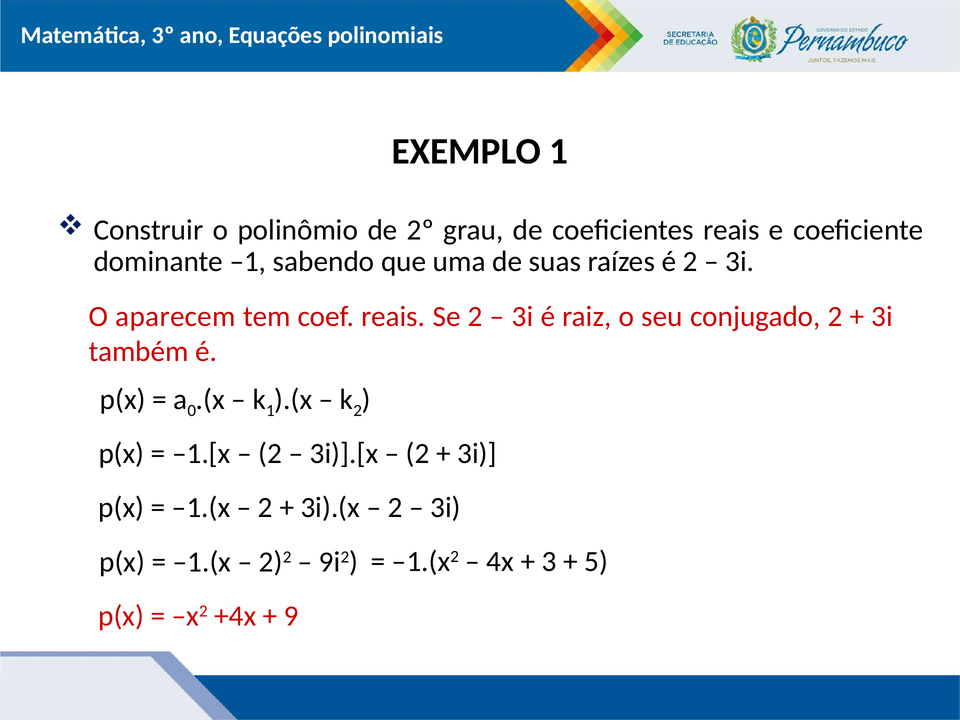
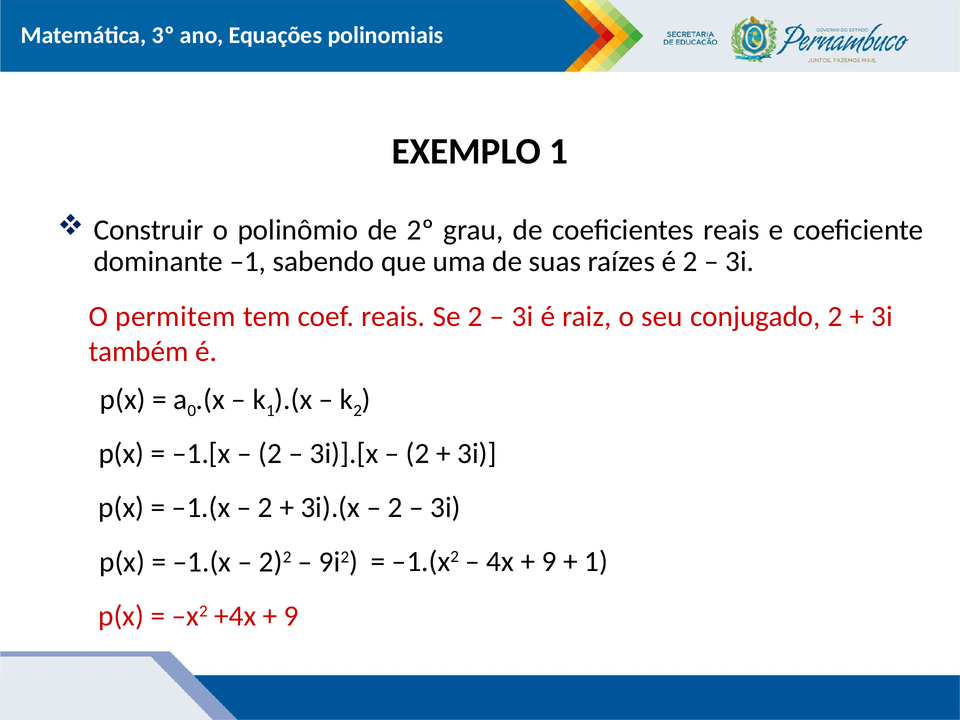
aparecem: aparecem -> permitem
3 at (549, 562): 3 -> 9
5 at (596, 562): 5 -> 1
